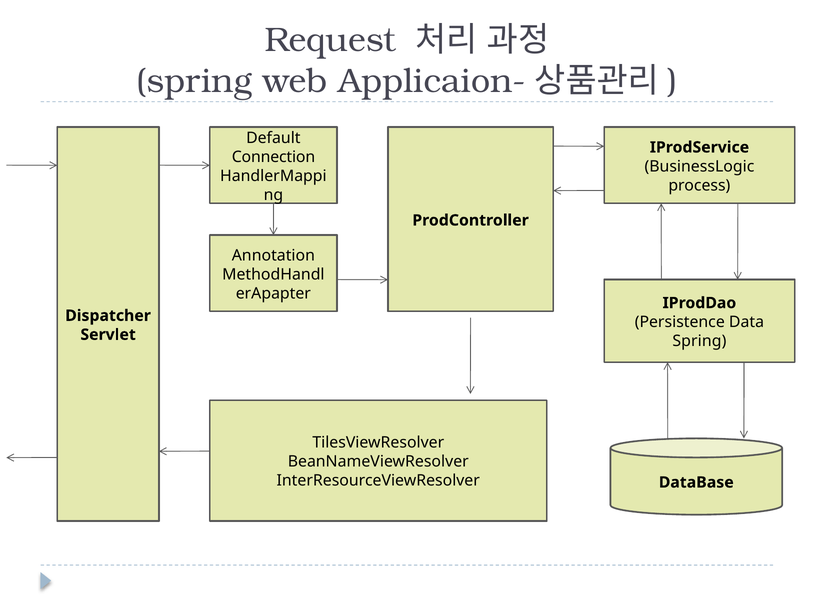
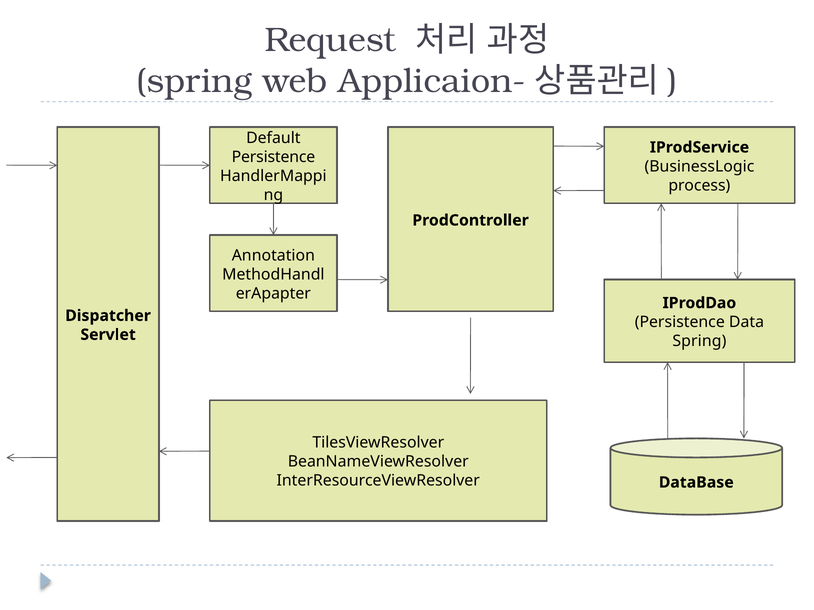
Connection at (273, 157): Connection -> Persistence
